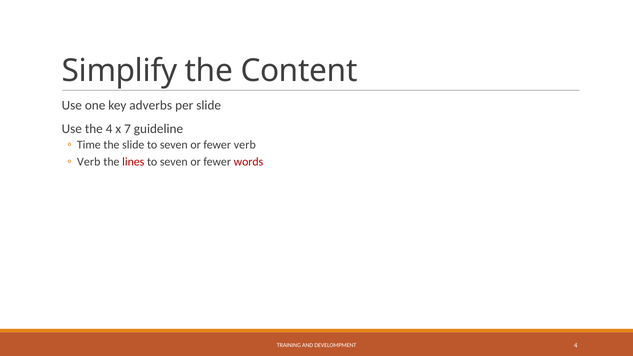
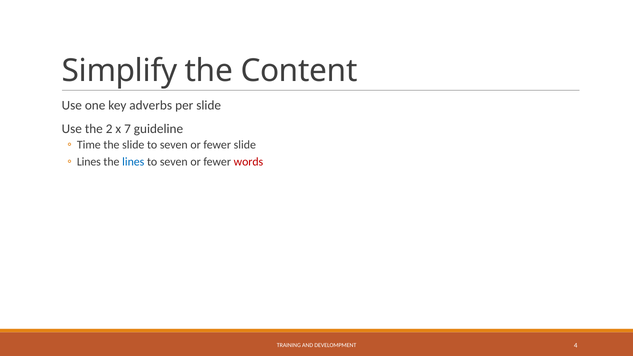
the 4: 4 -> 2
fewer verb: verb -> slide
Verb at (89, 162): Verb -> Lines
lines at (133, 162) colour: red -> blue
